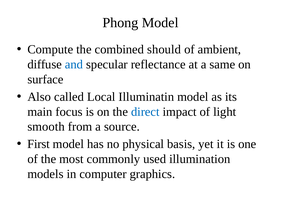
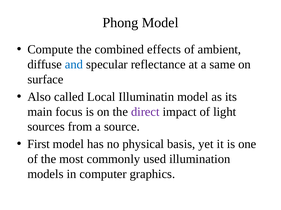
should: should -> effects
direct colour: blue -> purple
smooth: smooth -> sources
